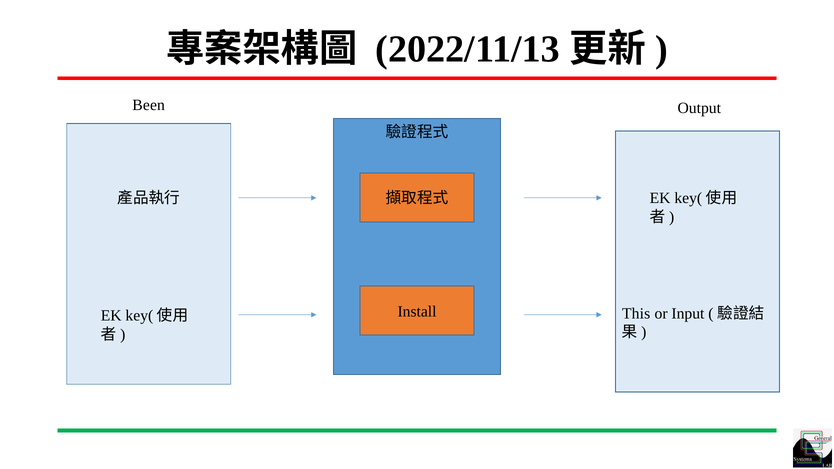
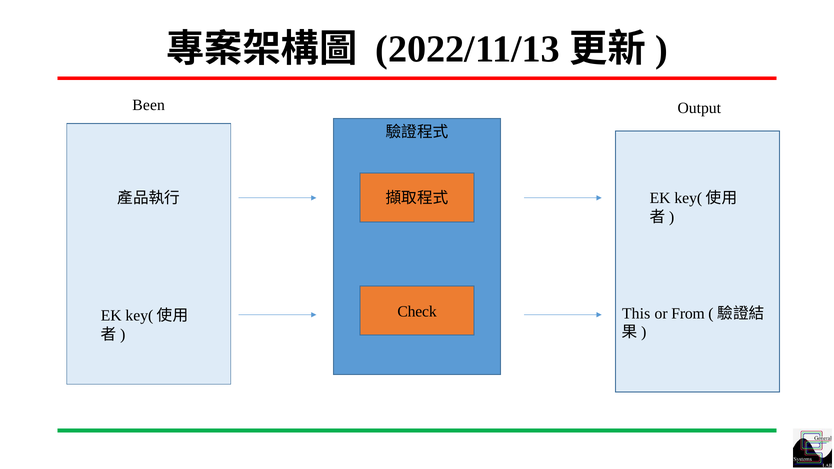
Install: Install -> Check
Input: Input -> From
